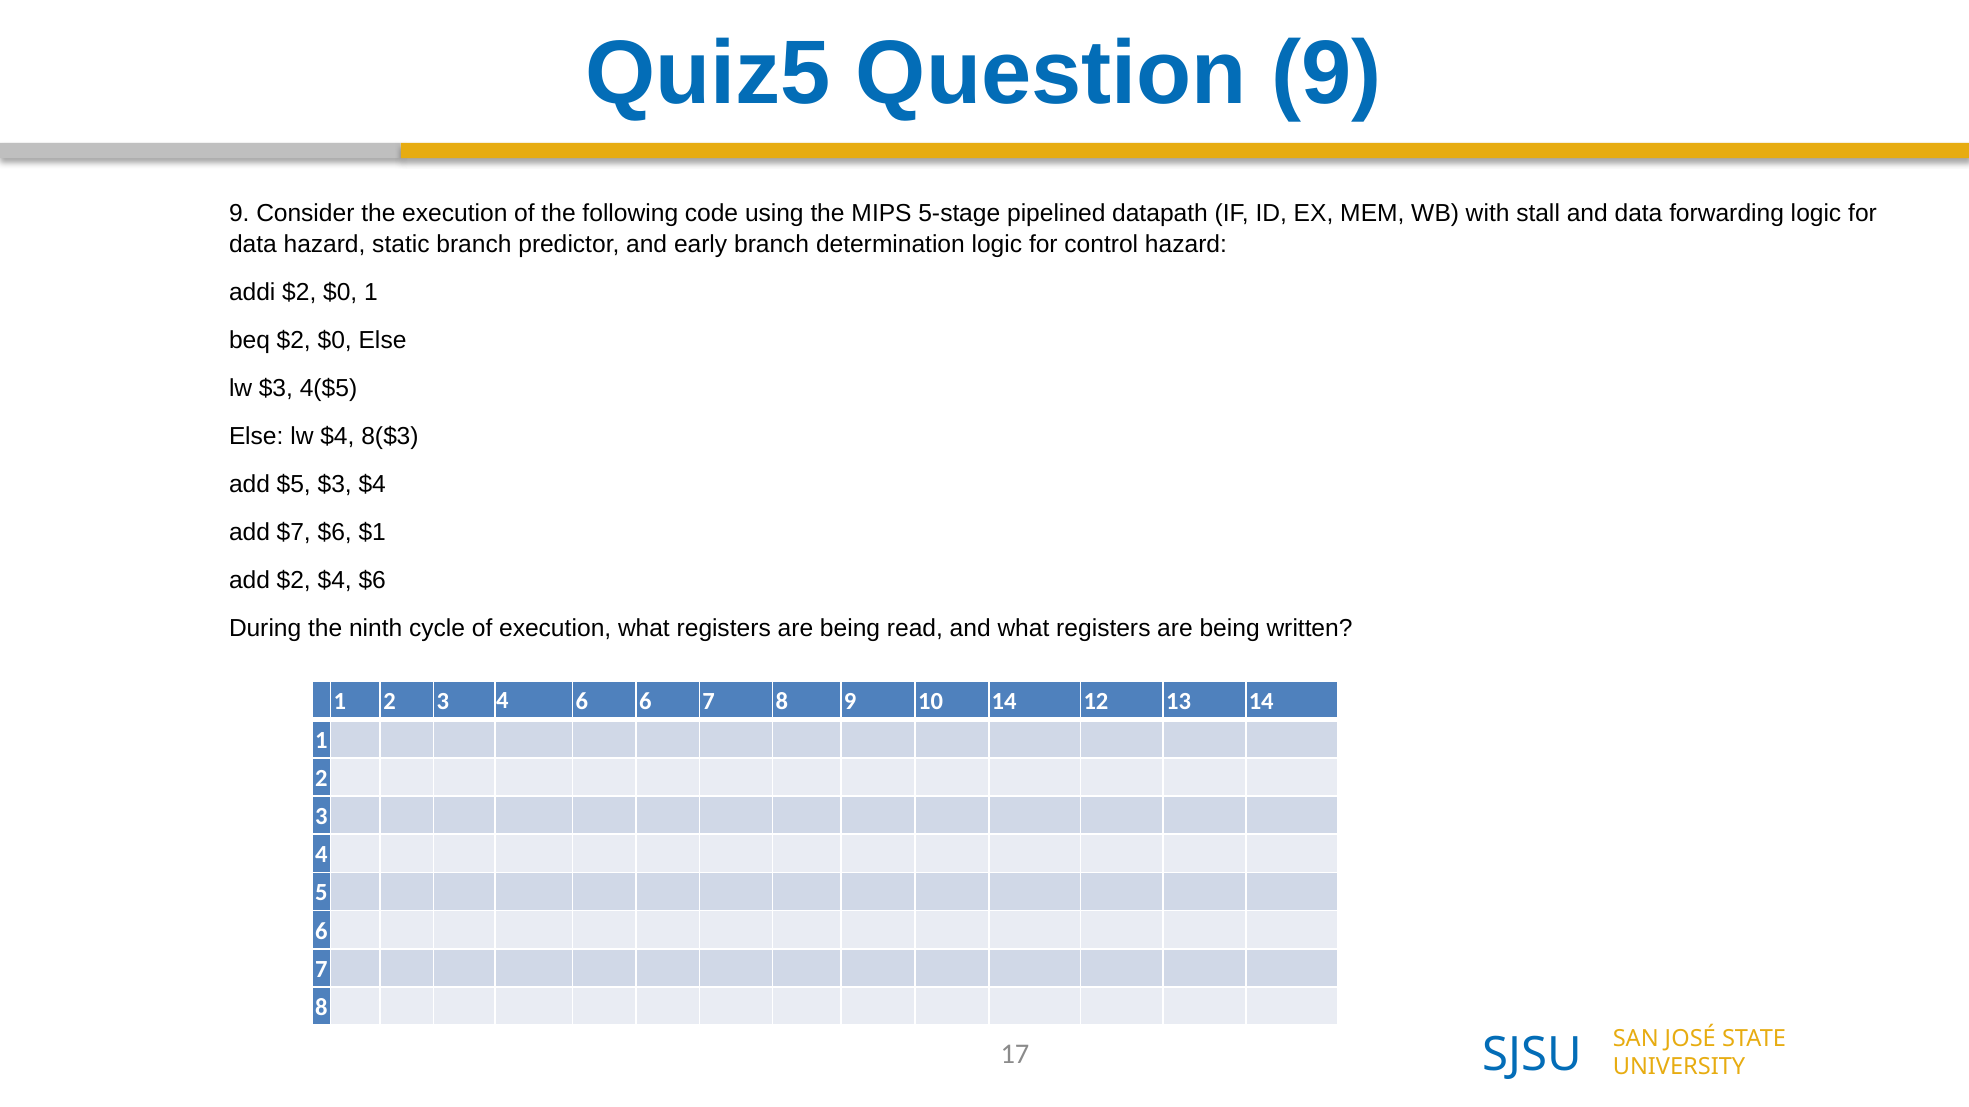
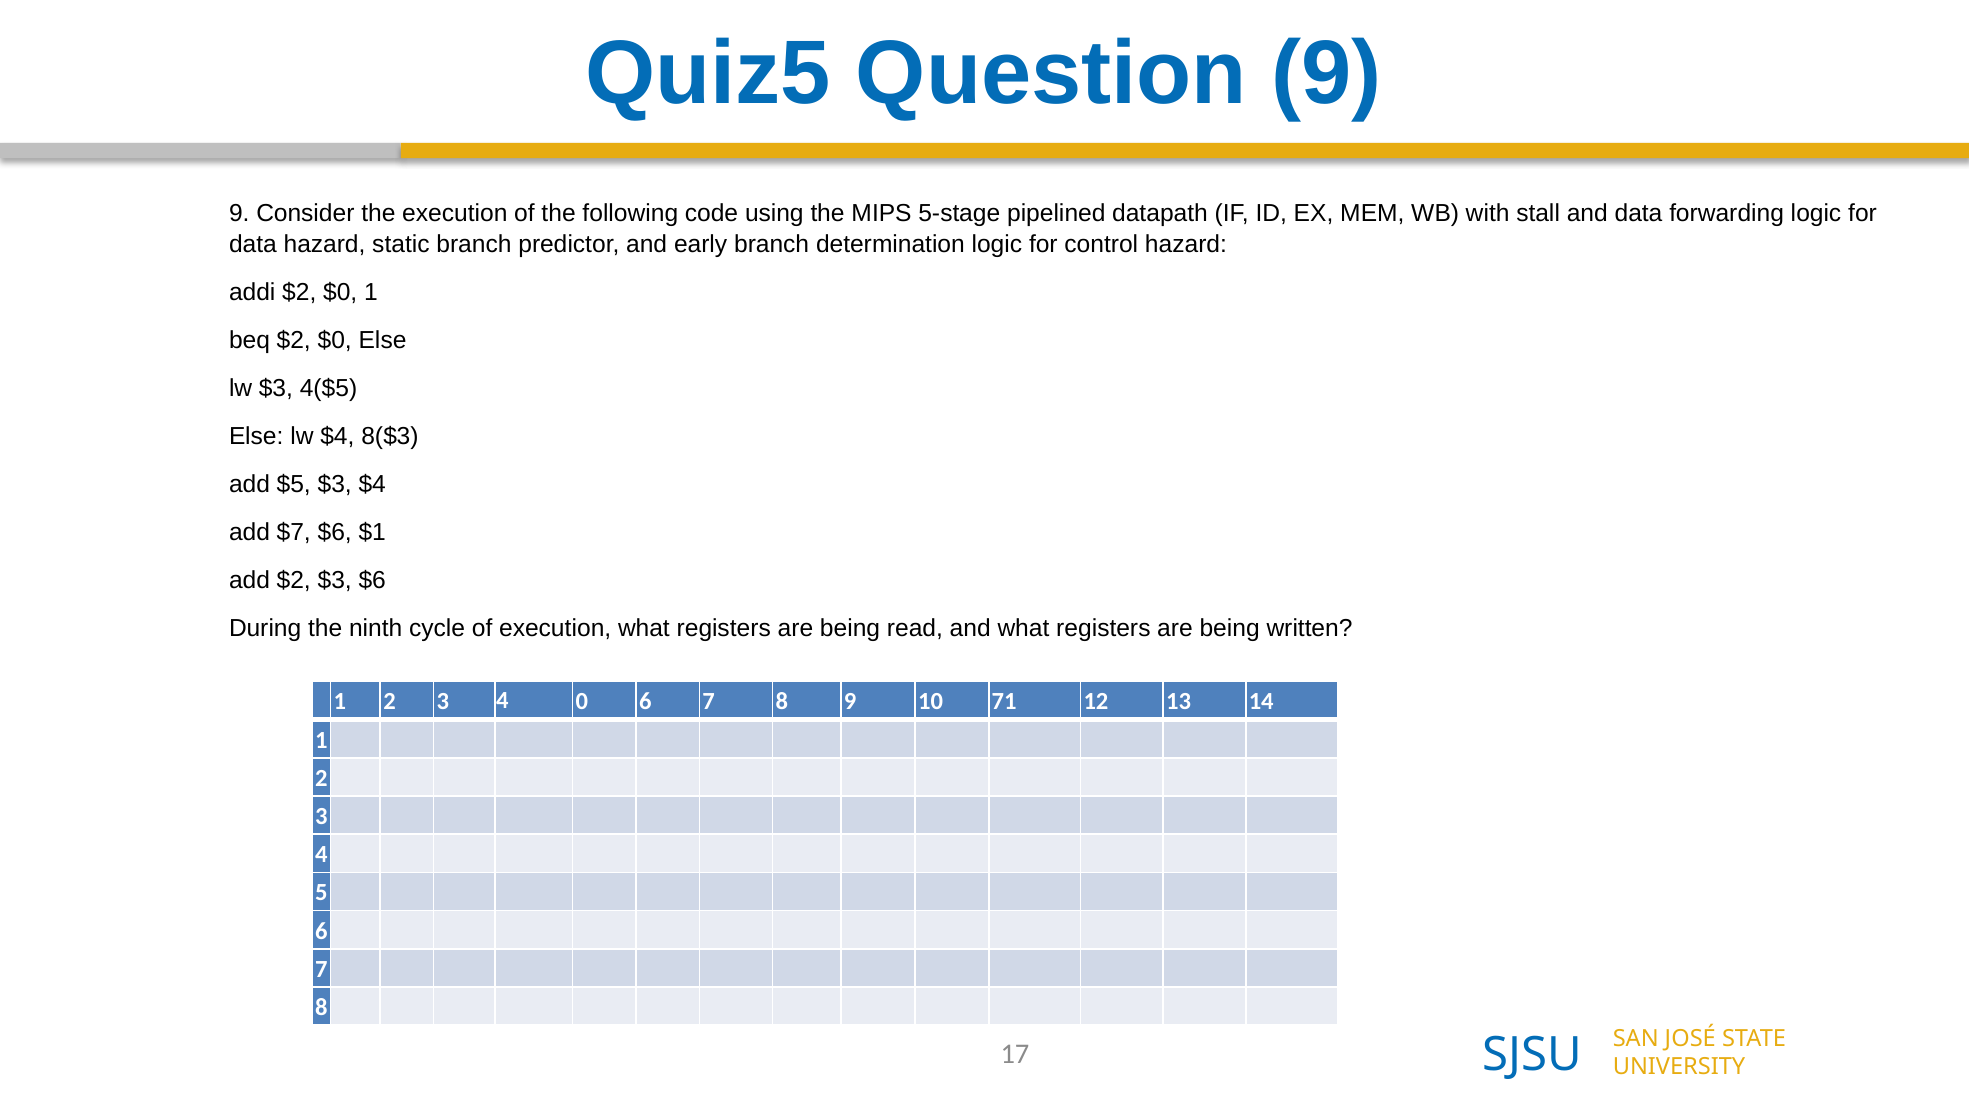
$2 $4: $4 -> $3
4 6: 6 -> 0
10 14: 14 -> 71
